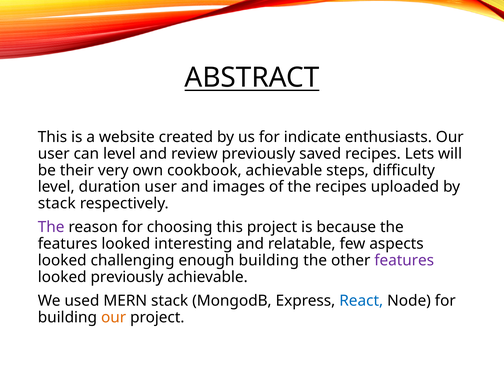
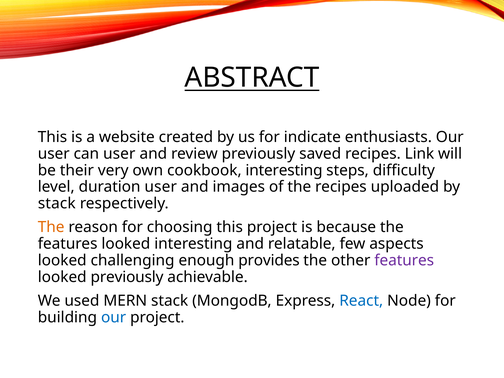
can level: level -> user
Lets: Lets -> Link
cookbook achievable: achievable -> interesting
The at (51, 227) colour: purple -> orange
enough building: building -> provides
our at (114, 317) colour: orange -> blue
